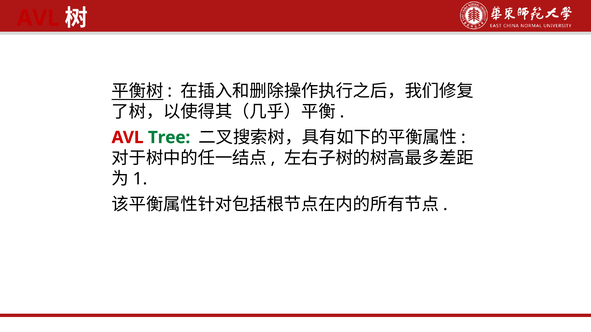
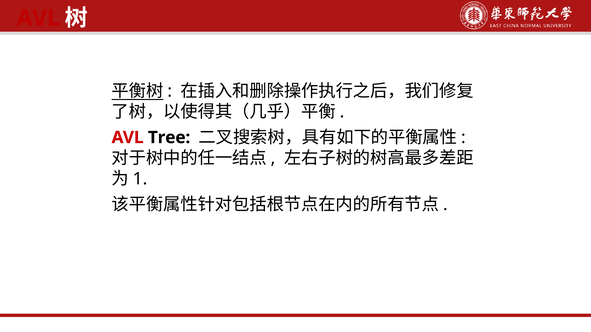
Tree colour: green -> black
